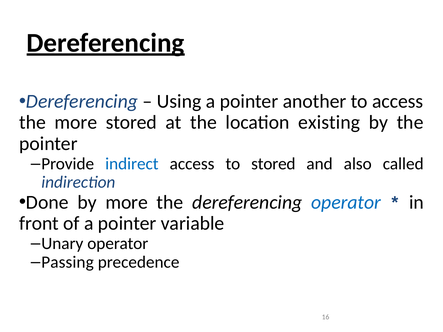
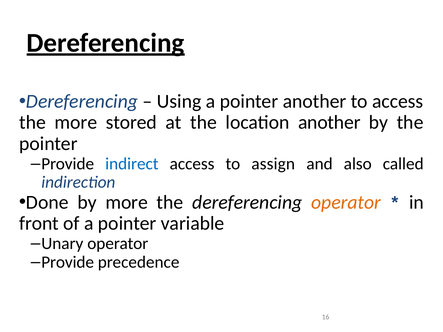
location existing: existing -> another
to stored: stored -> assign
operator at (346, 202) colour: blue -> orange
Passing at (68, 262): Passing -> Provide
